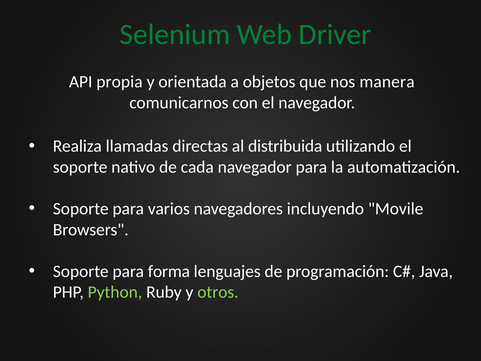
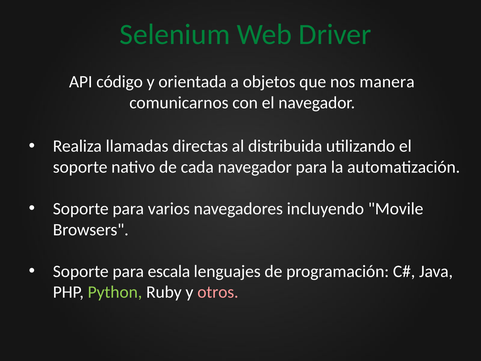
propia: propia -> código
forma: forma -> escala
otros colour: light green -> pink
